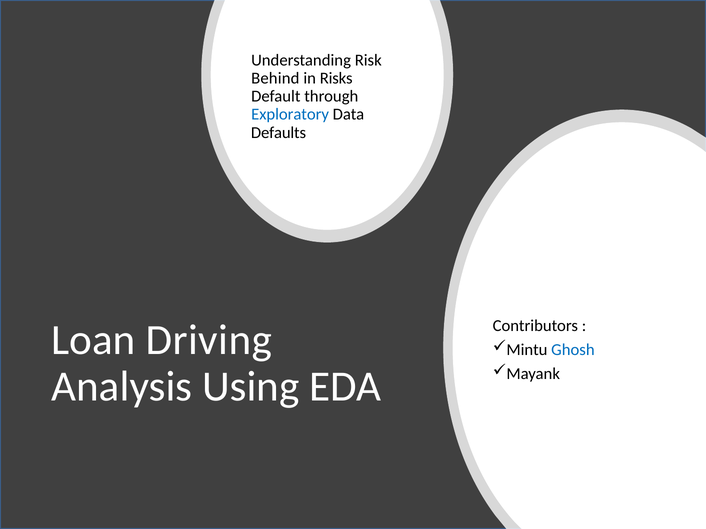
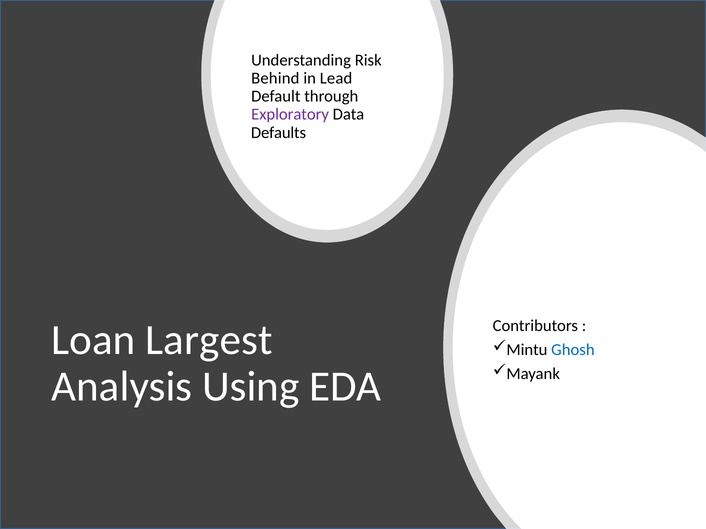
Risks: Risks -> Lead
Exploratory colour: blue -> purple
Driving: Driving -> Largest
